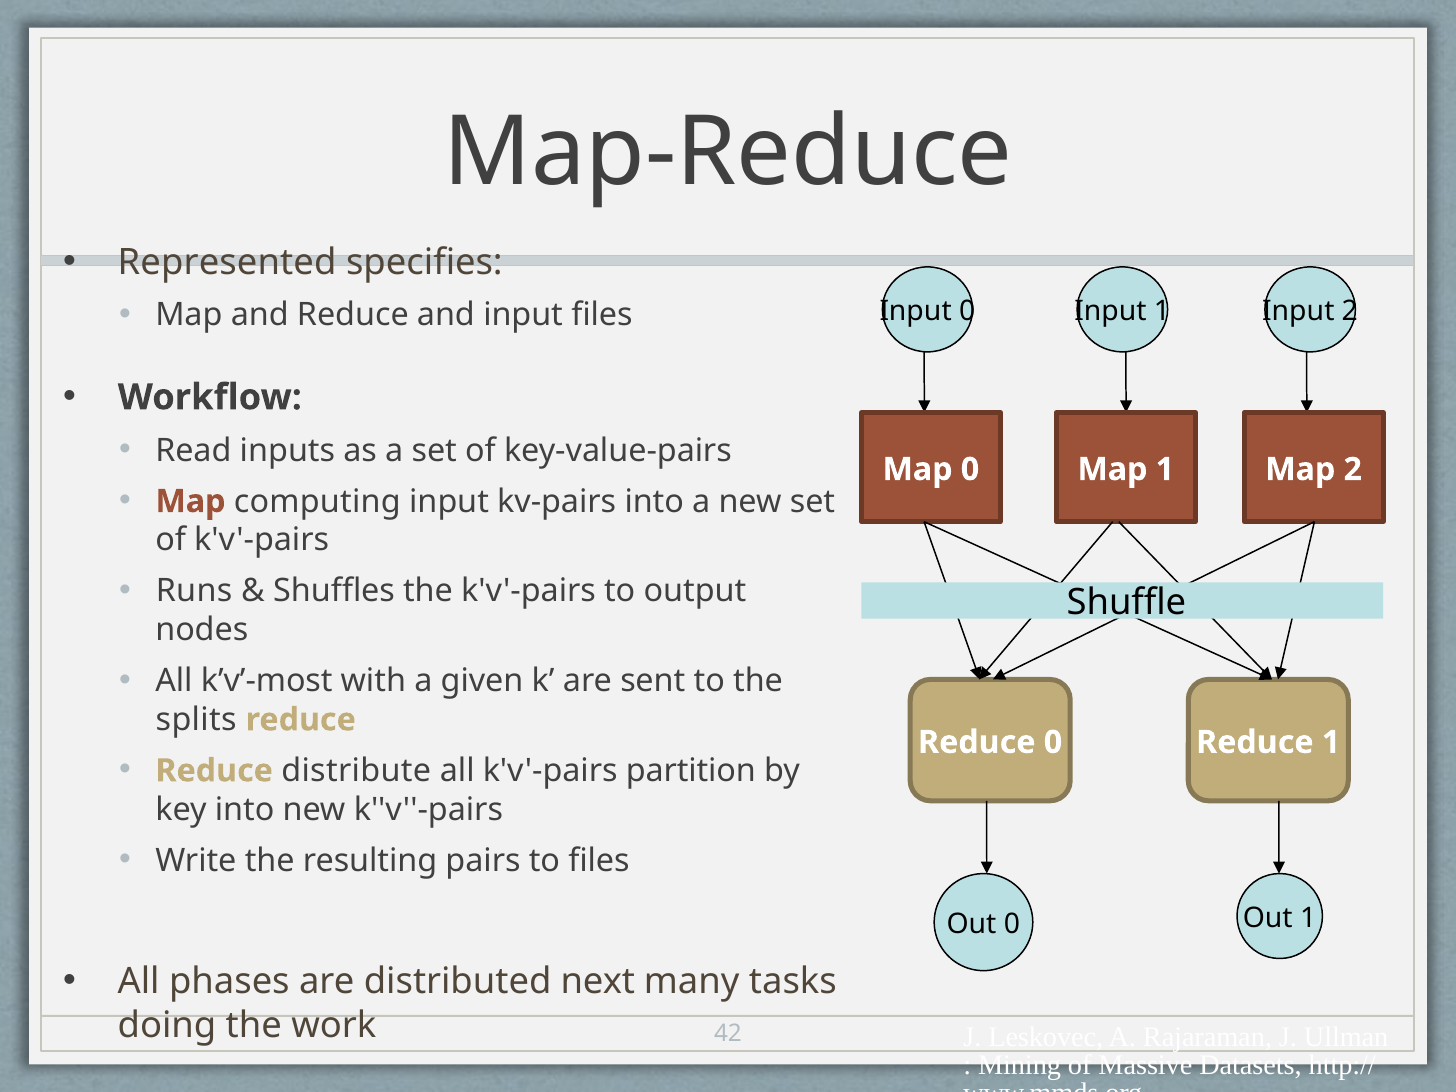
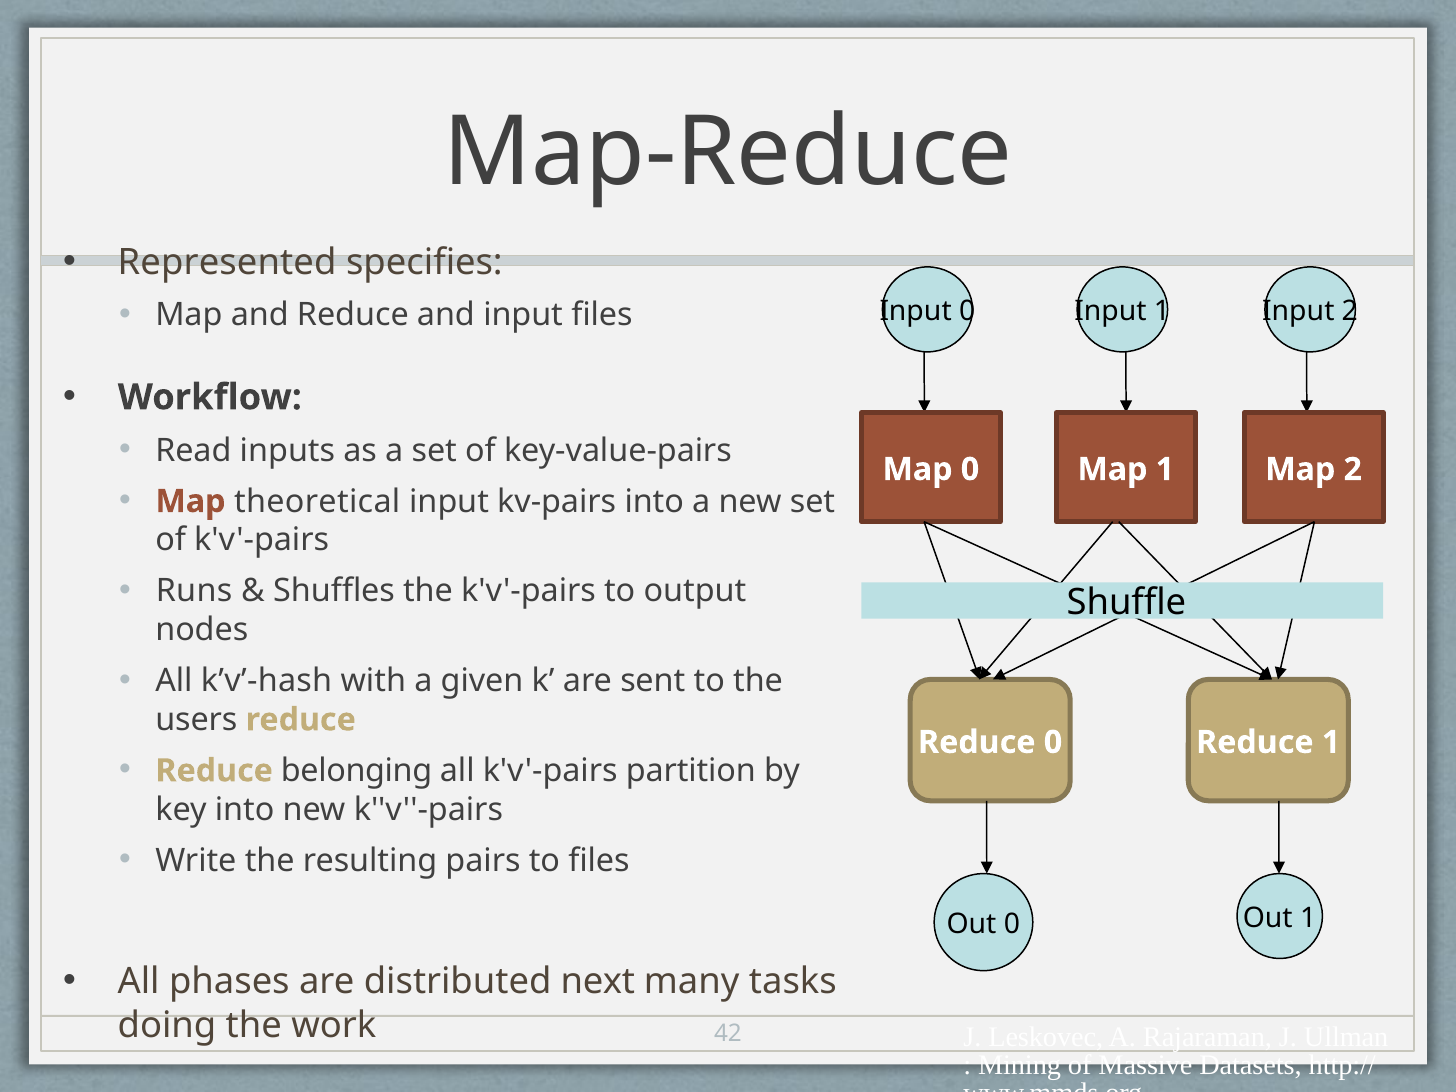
computing: computing -> theoretical
k’v’-most: k’v’-most -> k’v’-hash
splits: splits -> users
distribute: distribute -> belonging
